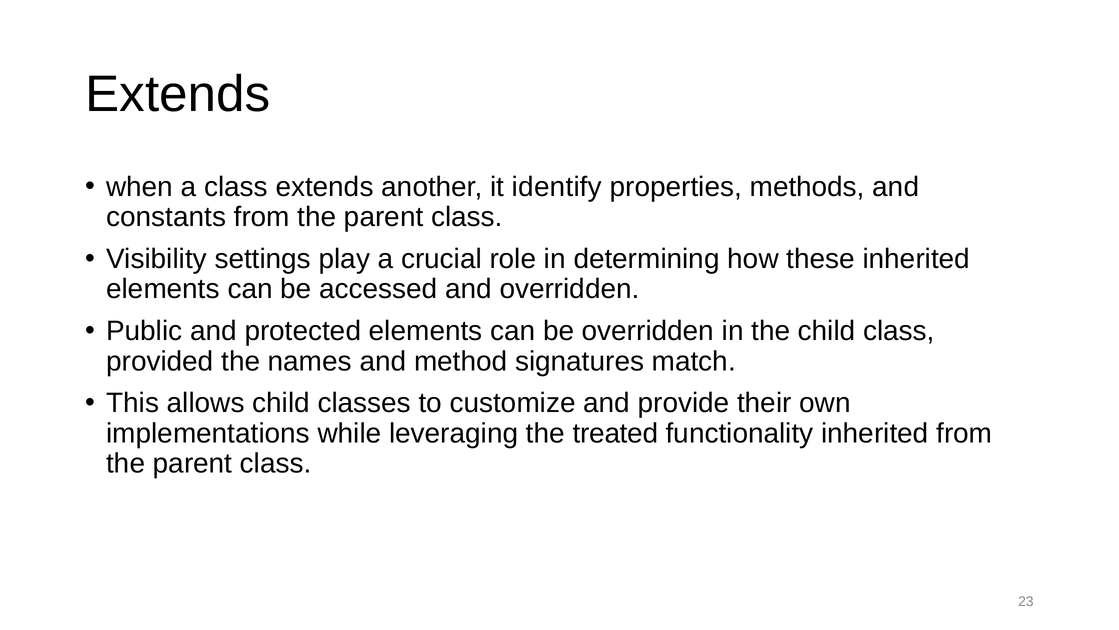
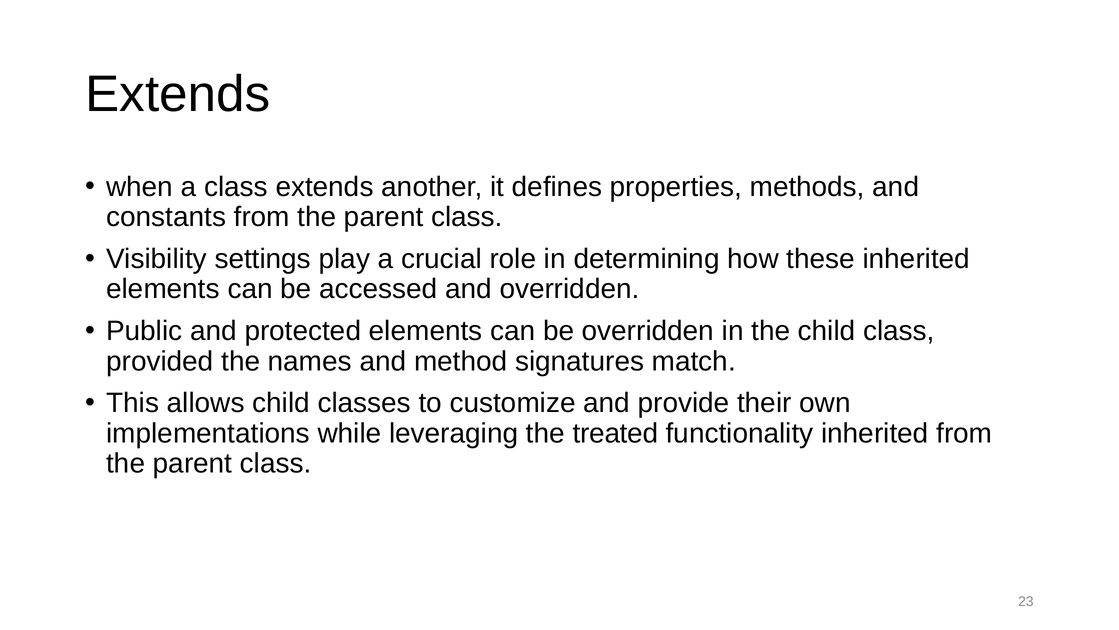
identify: identify -> defines
